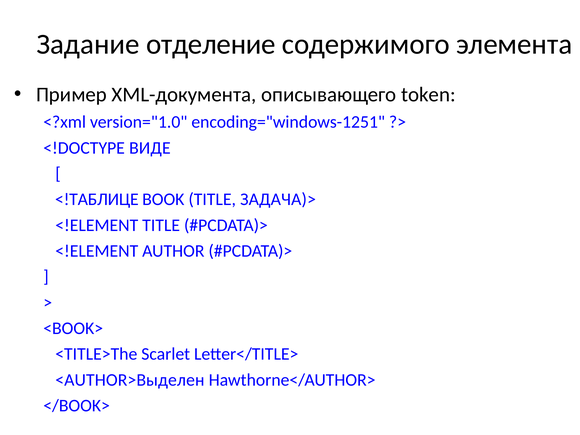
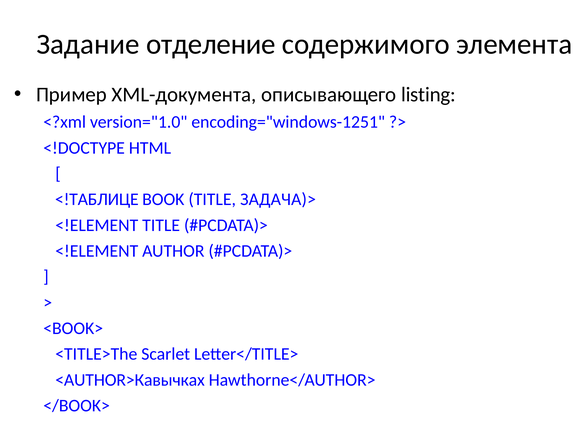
token: token -> listing
ВИДЕ: ВИДЕ -> HTML
<AUTHOR>Выделен: <AUTHOR>Выделен -> <AUTHOR>Кавычках
